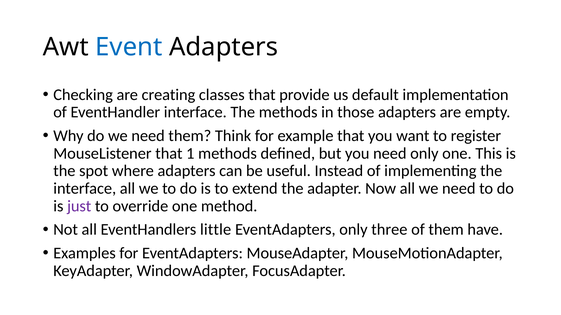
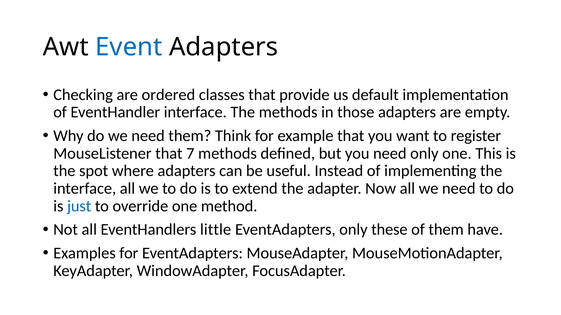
creating: creating -> ordered
1: 1 -> 7
just colour: purple -> blue
three: three -> these
